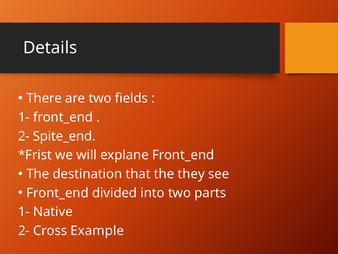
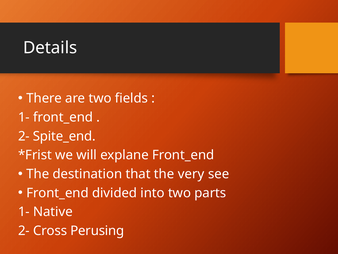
they: they -> very
Example: Example -> Perusing
